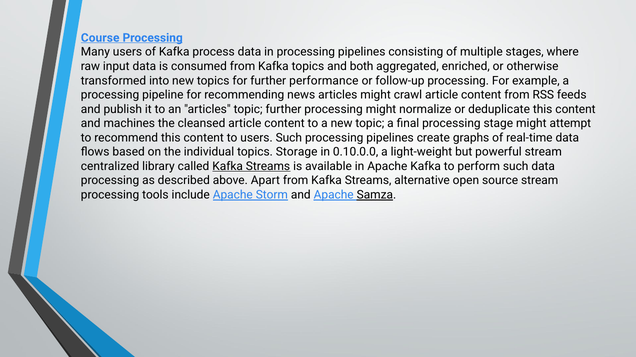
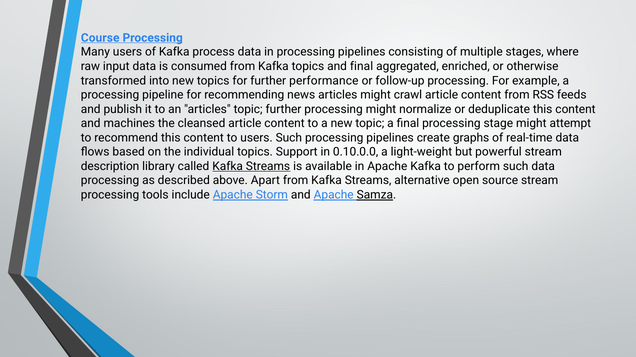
and both: both -> final
Storage: Storage -> Support
centralized: centralized -> description
